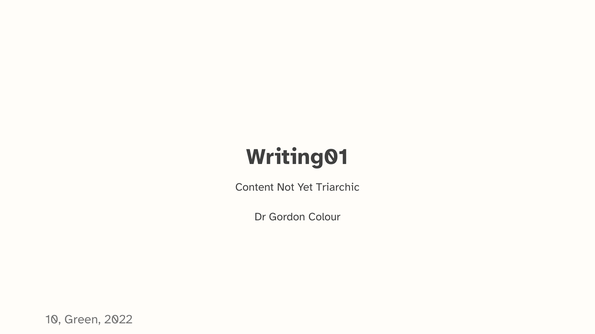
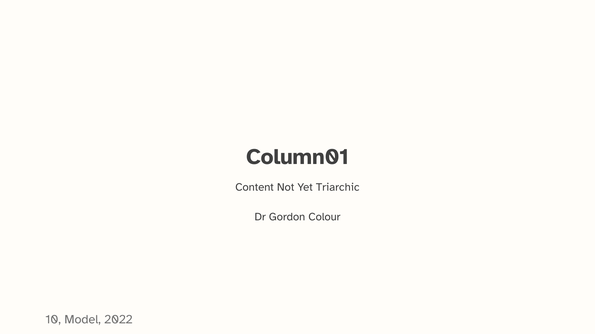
Writing01: Writing01 -> Column01
Green: Green -> Model
